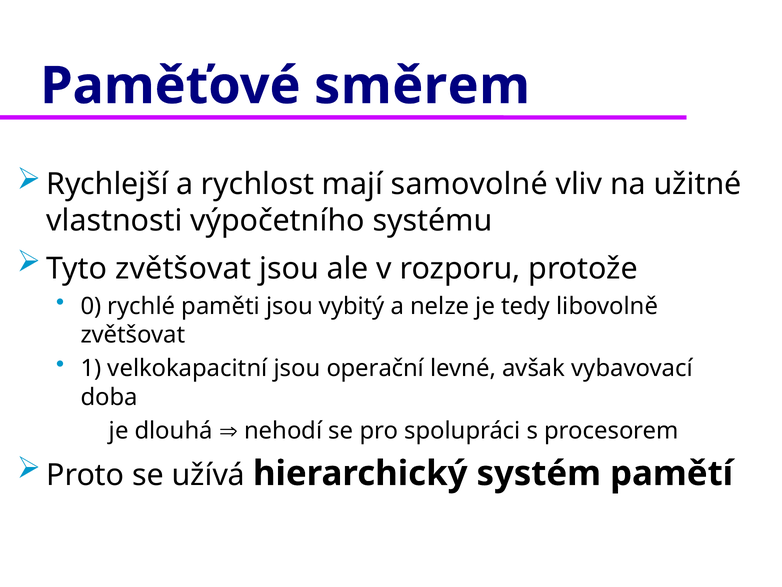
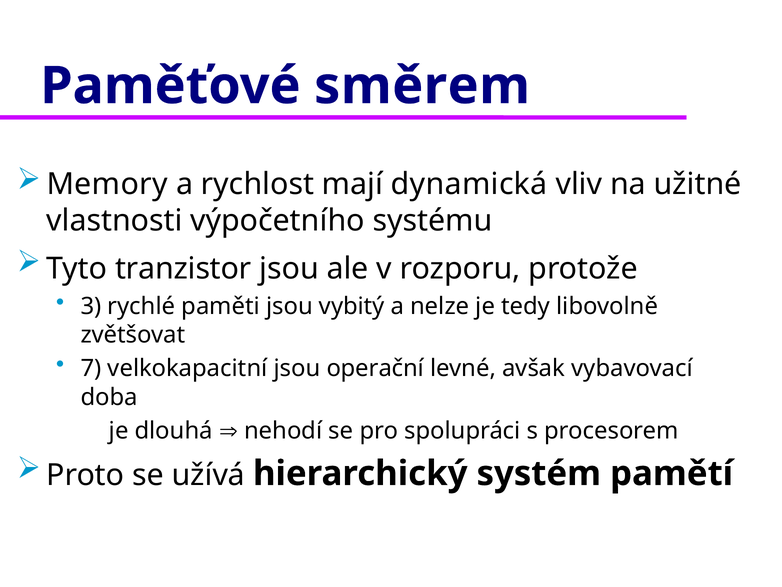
Rychlejší: Rychlejší -> Memory
samovolné: samovolné -> dynamická
Tyto zvětšovat: zvětšovat -> tranzistor
0: 0 -> 3
1: 1 -> 7
